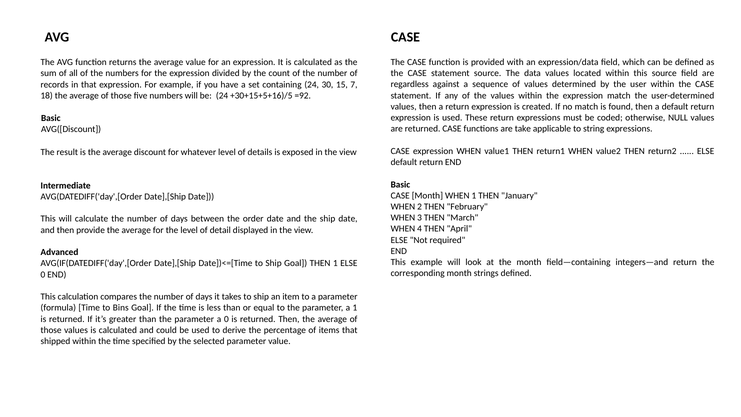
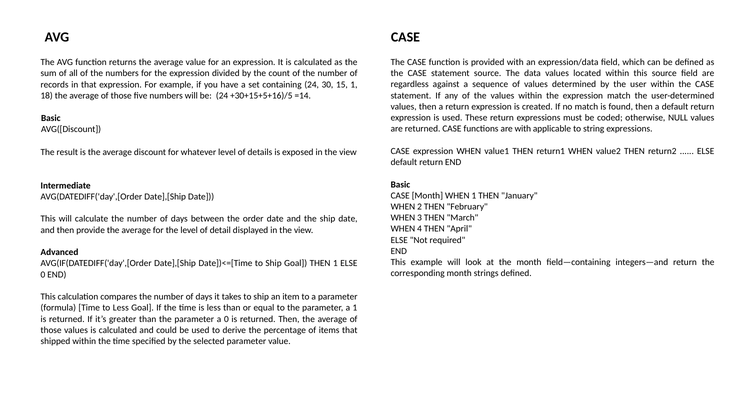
15 7: 7 -> 1
=92: =92 -> =14
are take: take -> with
to Bins: Bins -> Less
